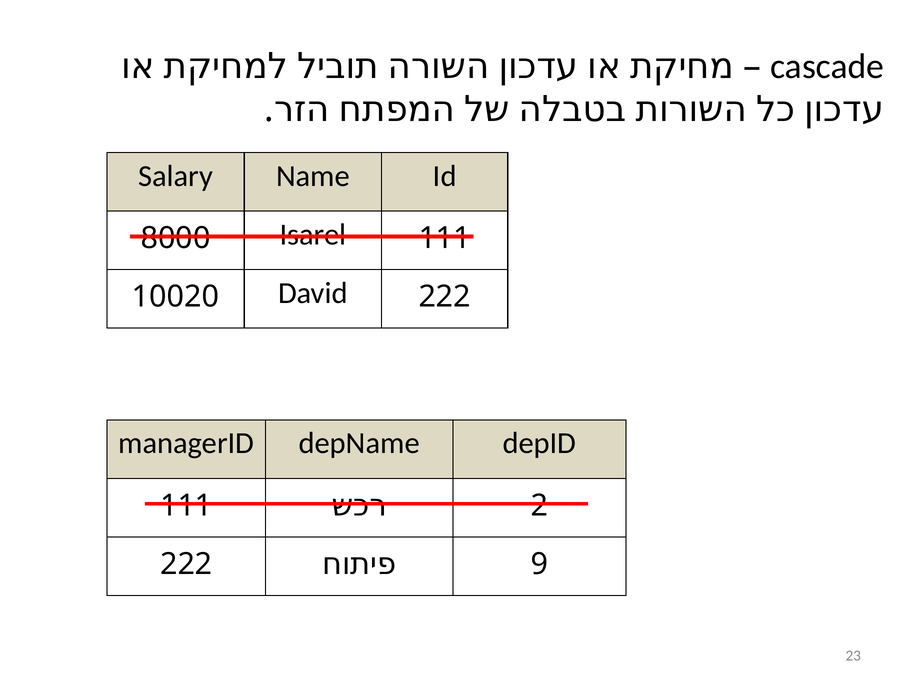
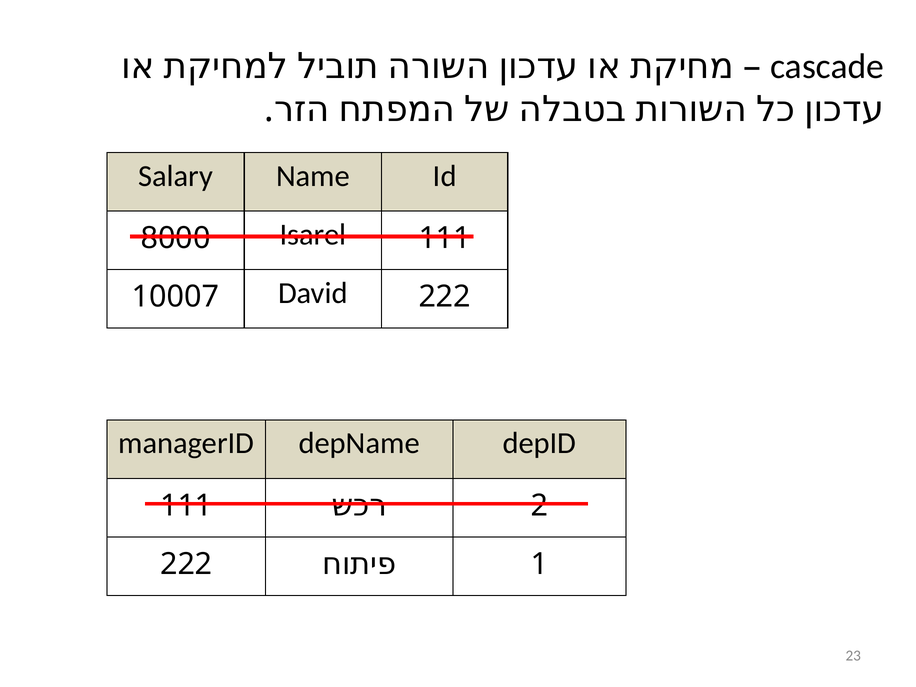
10020: 10020 -> 10007
9: 9 -> 1
